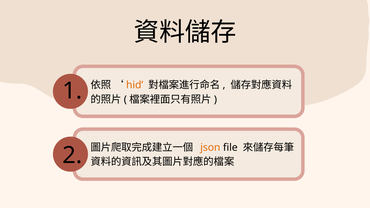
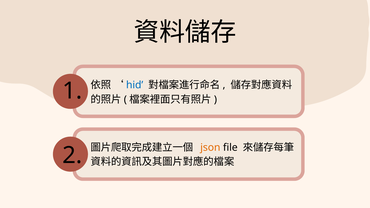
hid colour: orange -> blue
